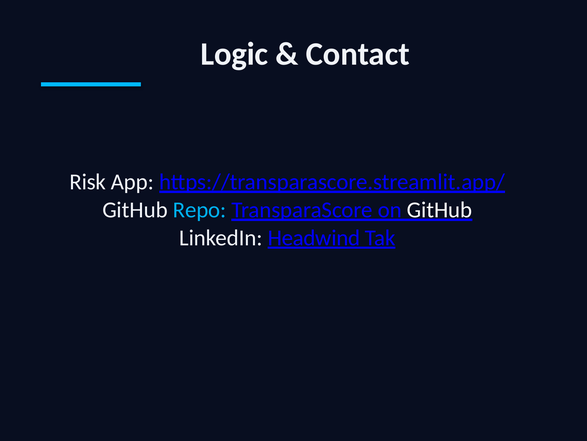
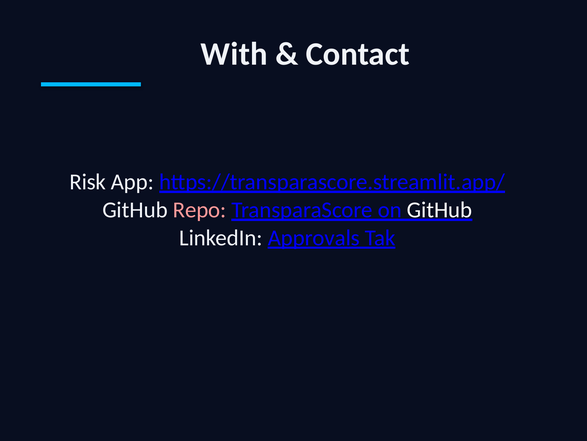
Logic: Logic -> With
Repo colour: light blue -> pink
Headwind: Headwind -> Approvals
